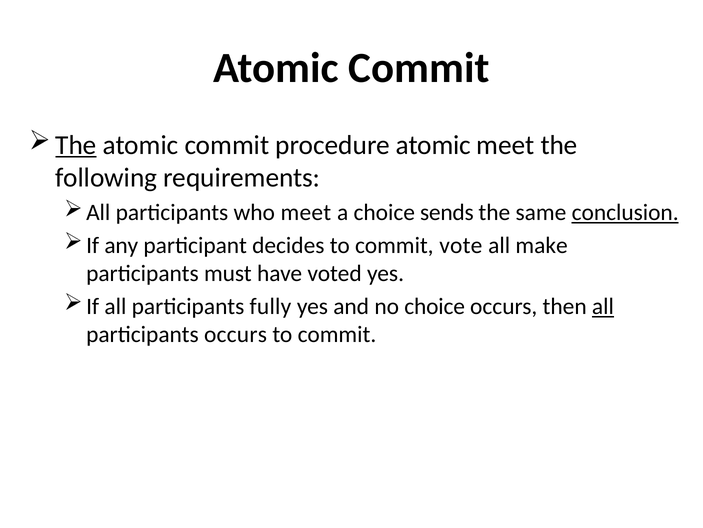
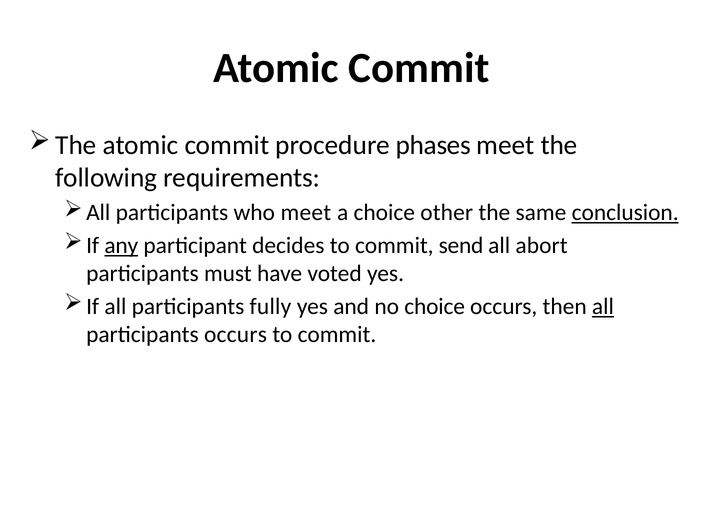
The at (76, 145) underline: present -> none
procedure atomic: atomic -> phases
sends: sends -> other
any underline: none -> present
vote: vote -> send
make: make -> abort
